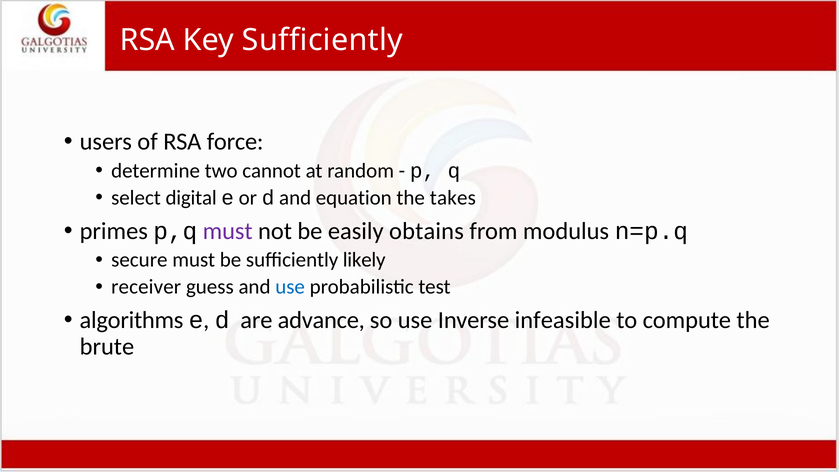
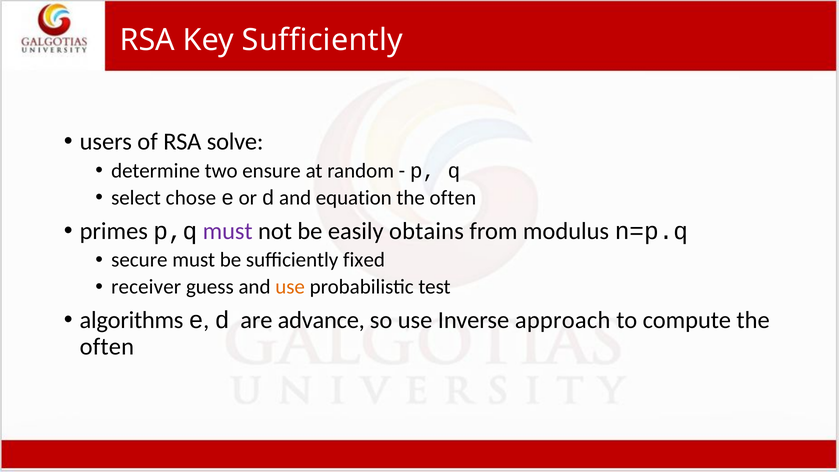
force: force -> solve
cannot: cannot -> ensure
digital: digital -> chose
takes at (453, 198): takes -> often
likely: likely -> fixed
use at (290, 287) colour: blue -> orange
infeasible: infeasible -> approach
brute at (107, 347): brute -> often
